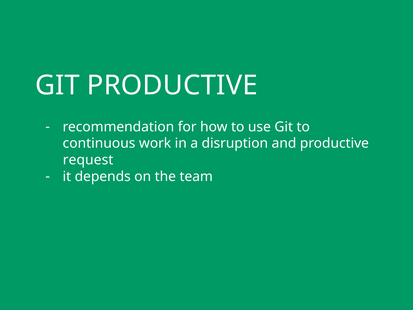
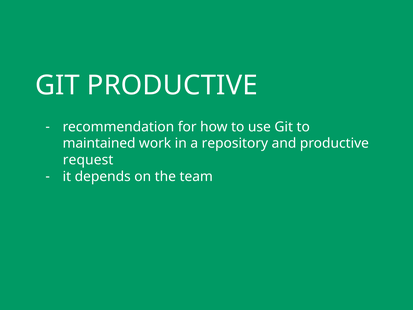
continuous: continuous -> maintained
disruption: disruption -> repository
